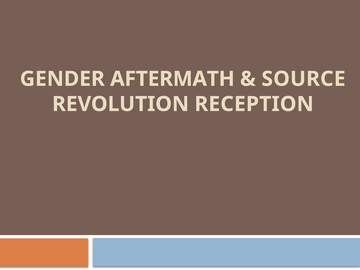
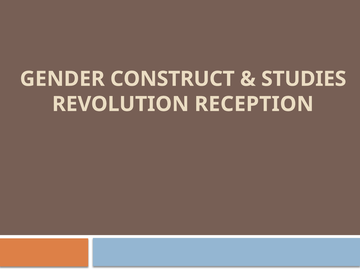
AFTERMATH: AFTERMATH -> CONSTRUCT
SOURCE: SOURCE -> STUDIES
